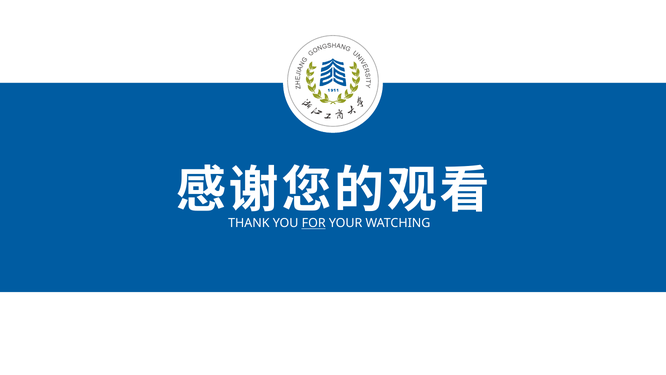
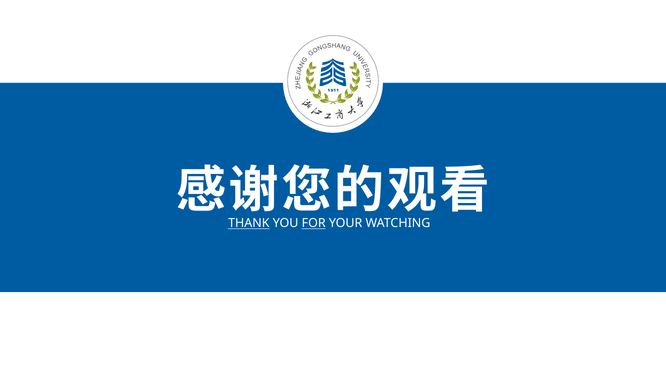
THANK underline: none -> present
